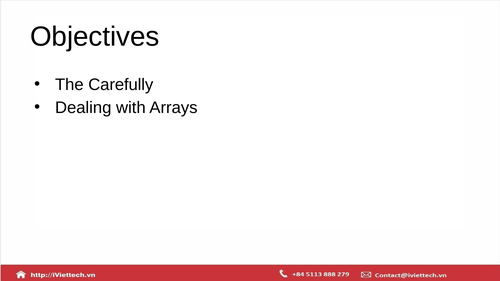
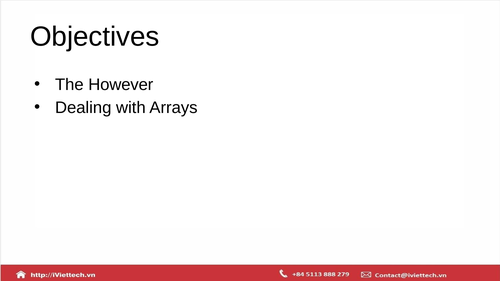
Carefully: Carefully -> However
